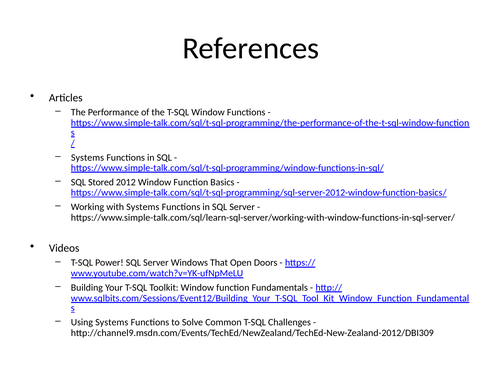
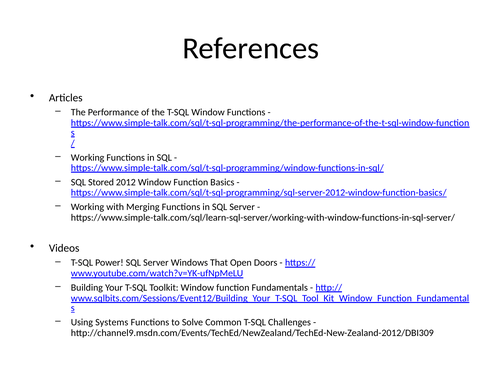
Systems at (88, 158): Systems -> Working
with Systems: Systems -> Merging
